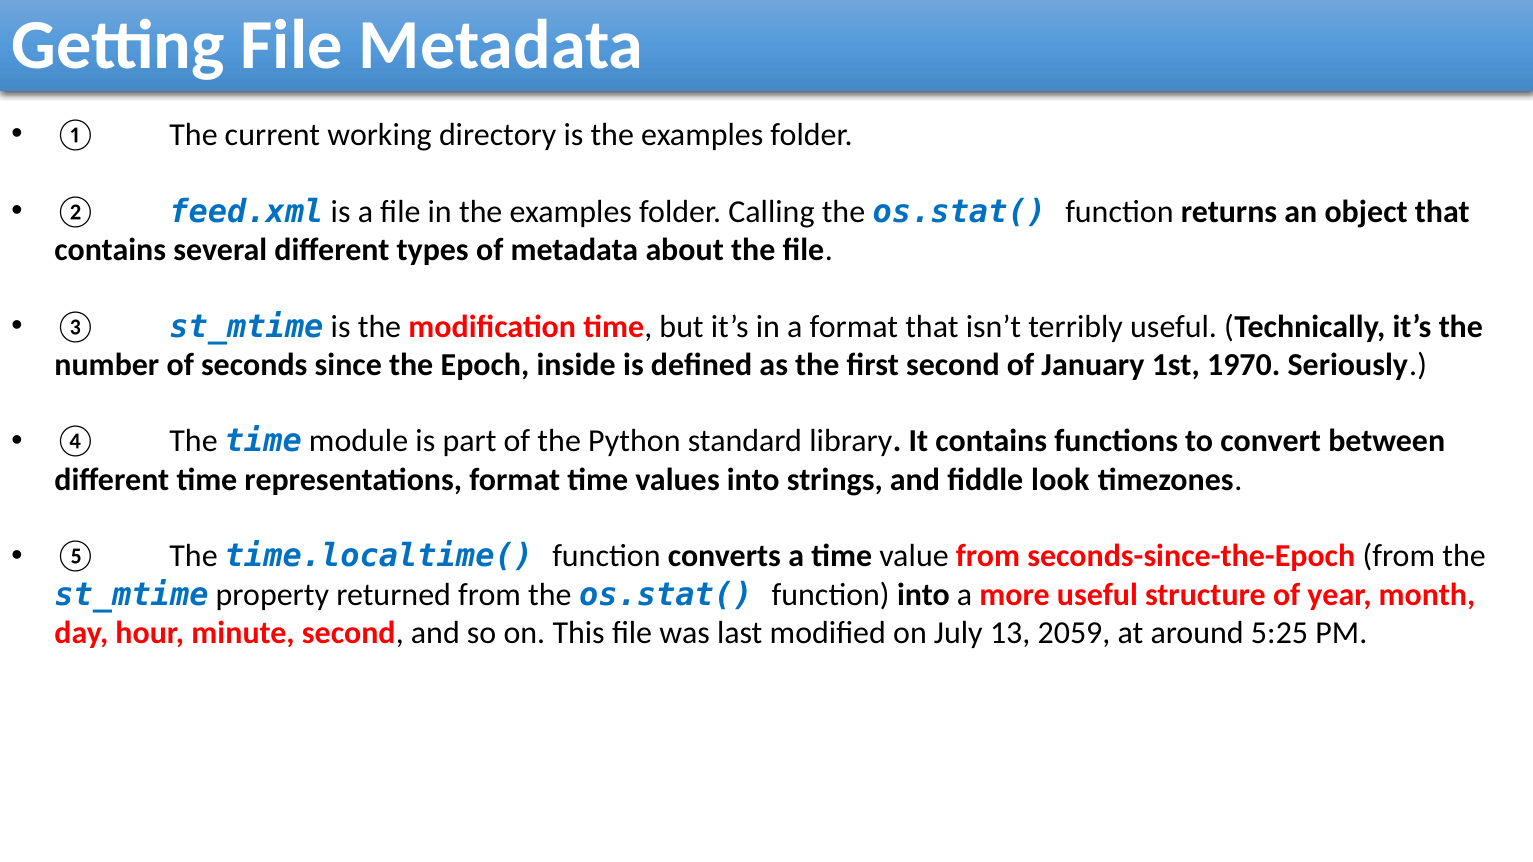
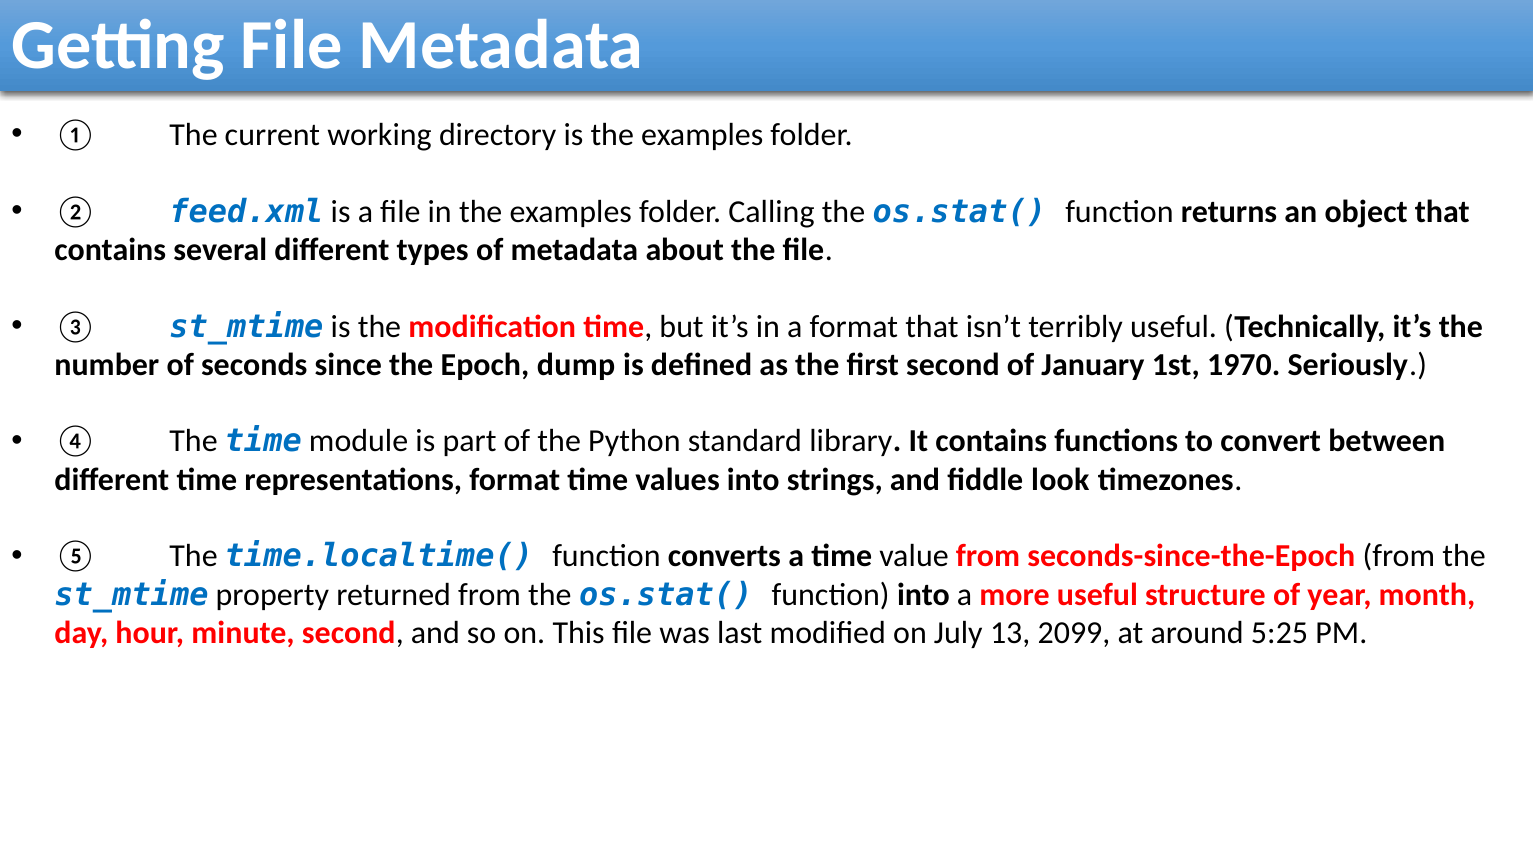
inside: inside -> dump
2059: 2059 -> 2099
